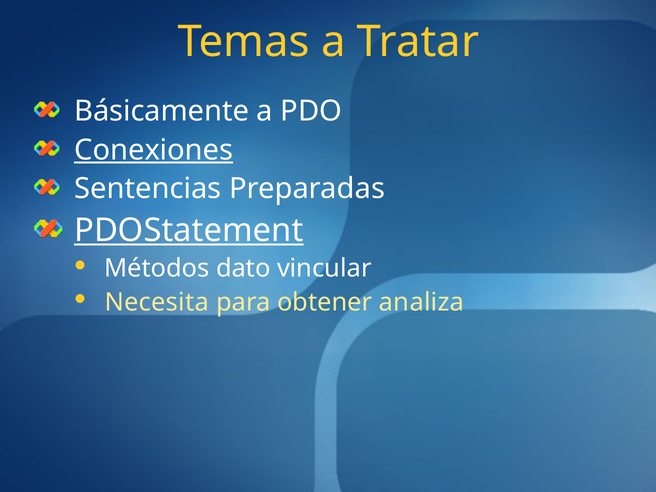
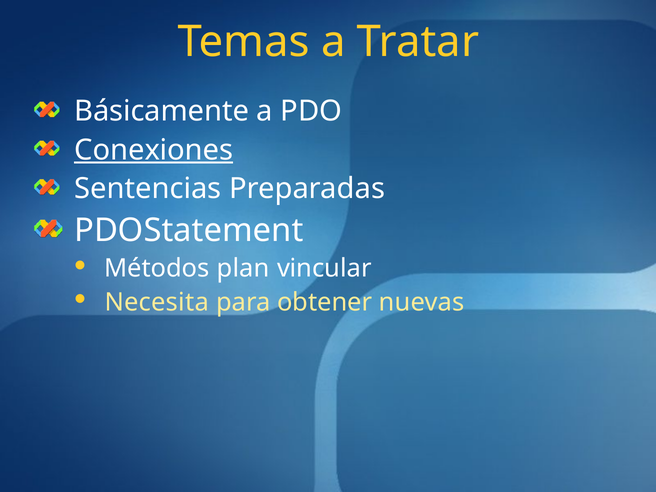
PDOStatement underline: present -> none
dato: dato -> plan
analiza: analiza -> nuevas
